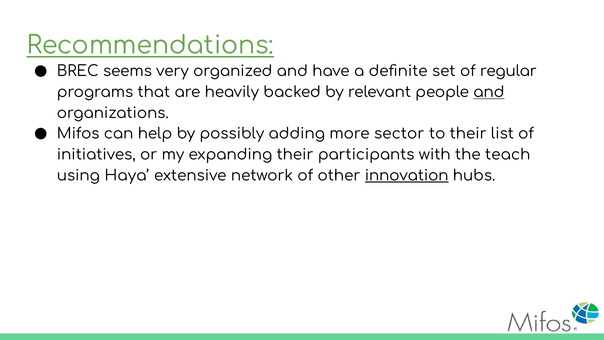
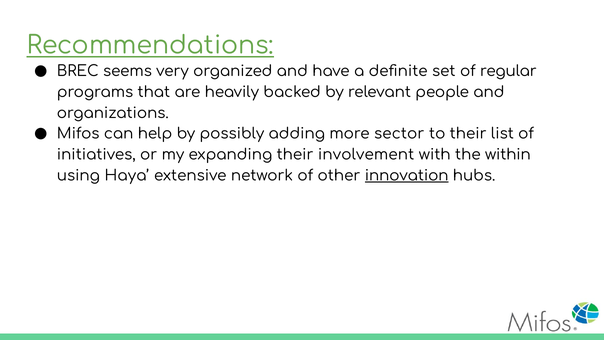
and at (489, 92) underline: present -> none
participants: participants -> involvement
teach: teach -> within
